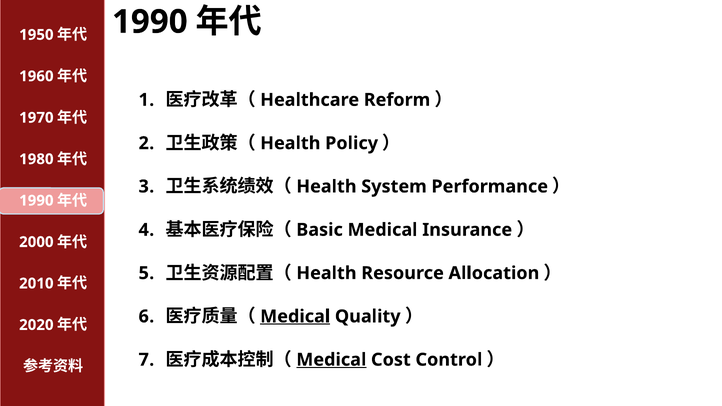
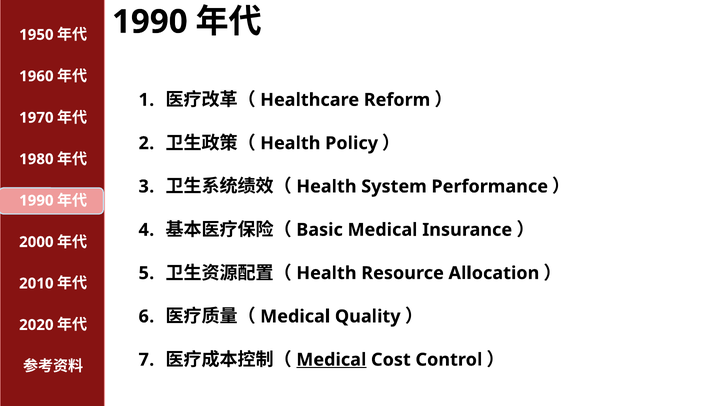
Medical at (295, 317) underline: present -> none
